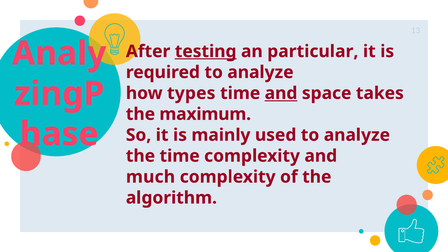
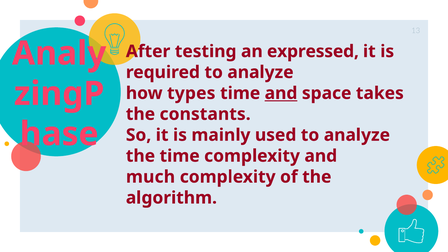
testing underline: present -> none
particular: particular -> expressed
maximum: maximum -> constants
